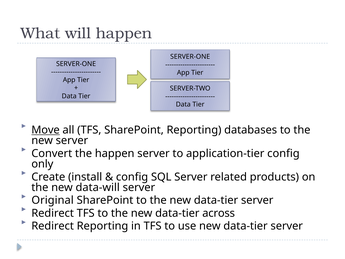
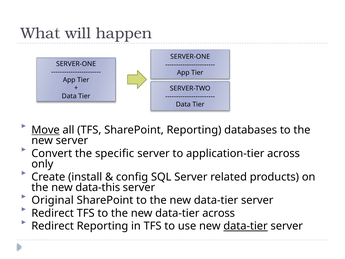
the happen: happen -> specific
application-tier config: config -> across
data-will: data-will -> data-this
data-tier at (246, 226) underline: none -> present
